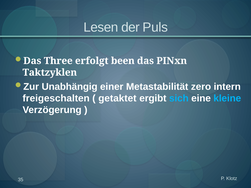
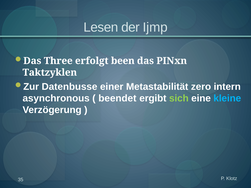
Puls: Puls -> Ijmp
Unabhängig: Unabhängig -> Datenbusse
freigeschalten: freigeschalten -> asynchronous
getaktet: getaktet -> beendet
sich colour: light blue -> light green
